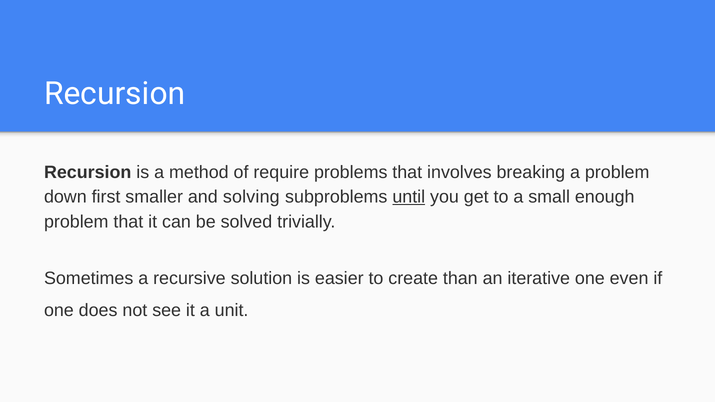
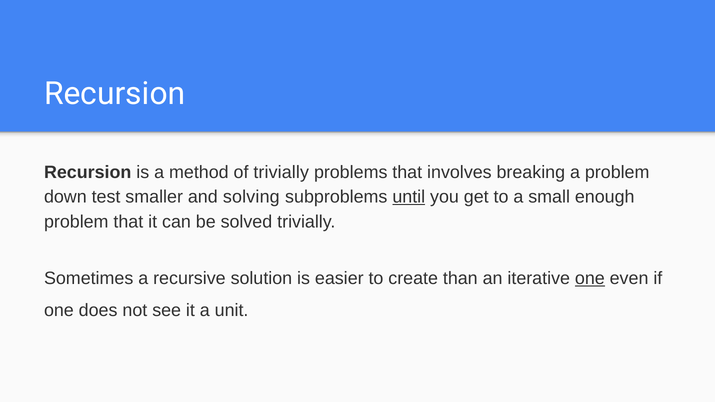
of require: require -> trivially
first: first -> test
one at (590, 279) underline: none -> present
